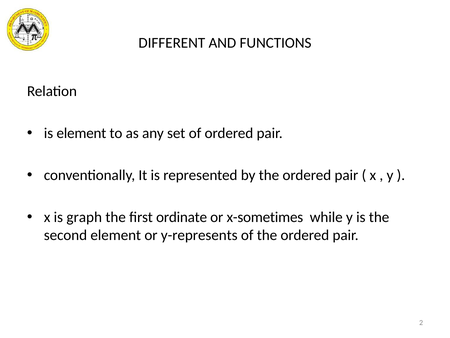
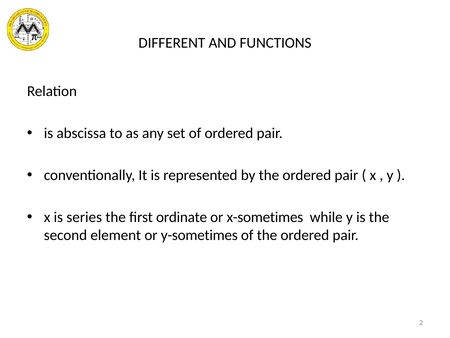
is element: element -> abscissa
graph: graph -> series
y-represents: y-represents -> y-sometimes
